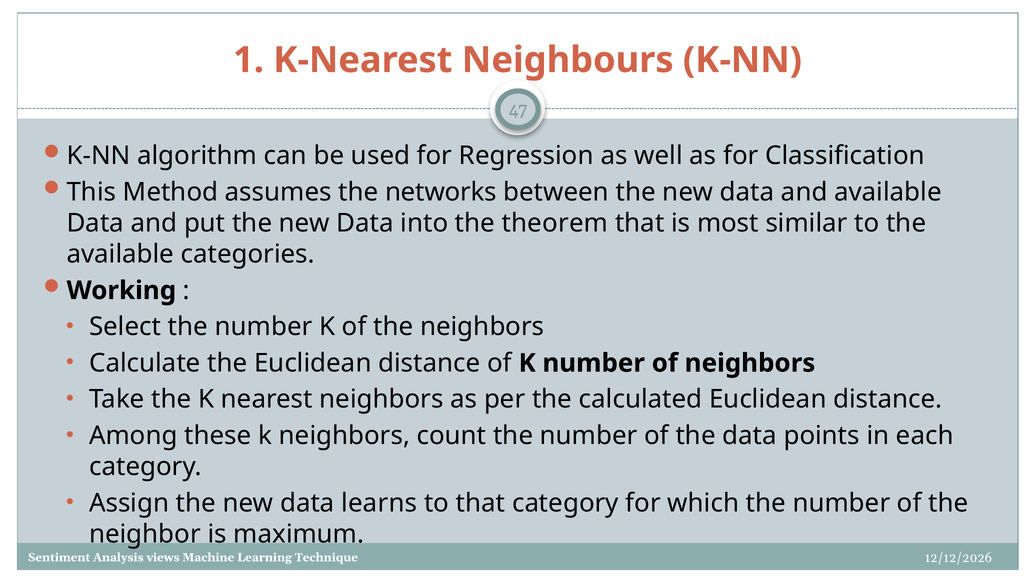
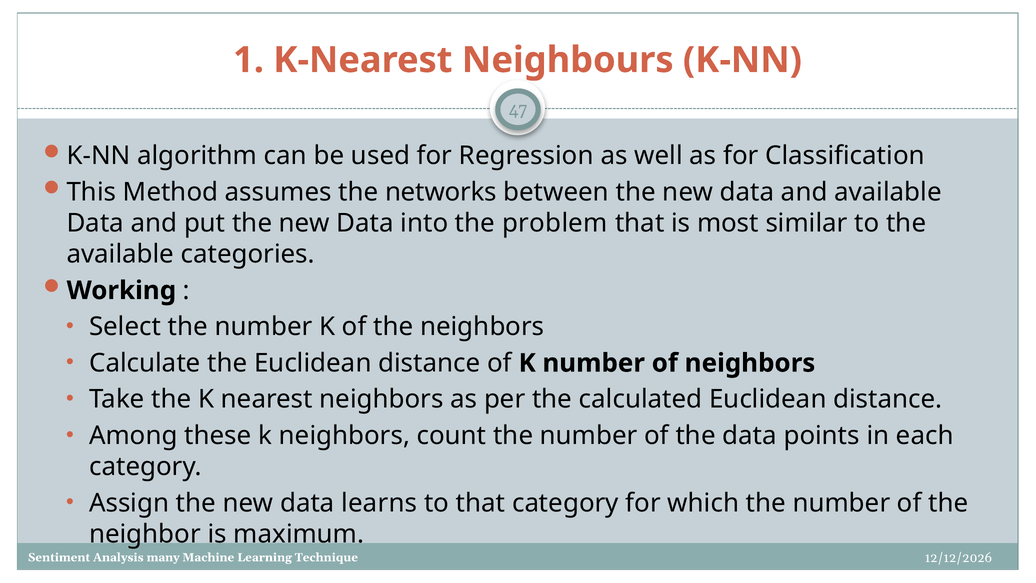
theorem: theorem -> problem
views: views -> many
